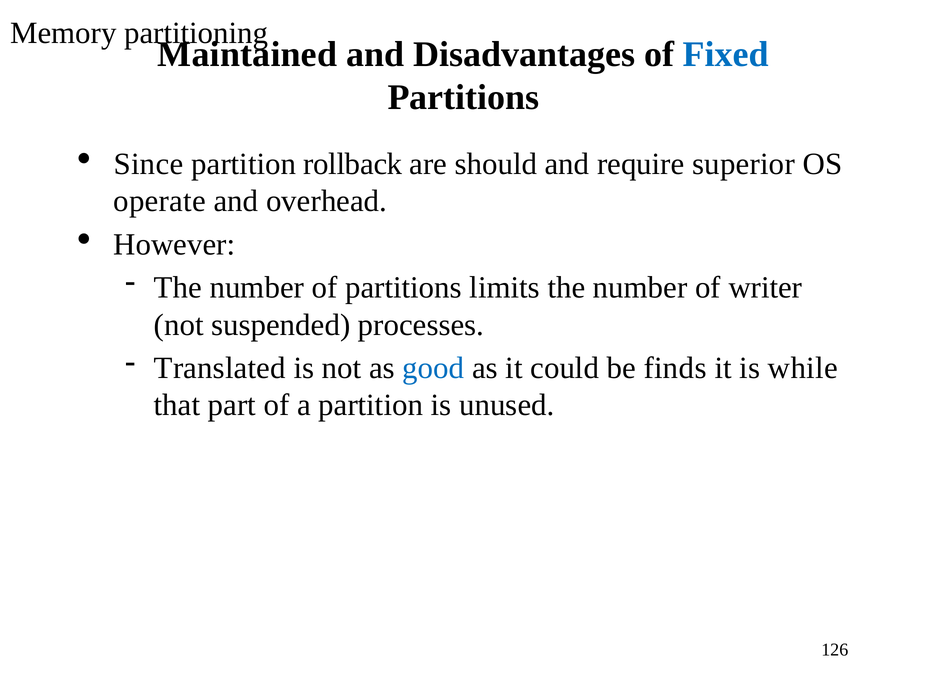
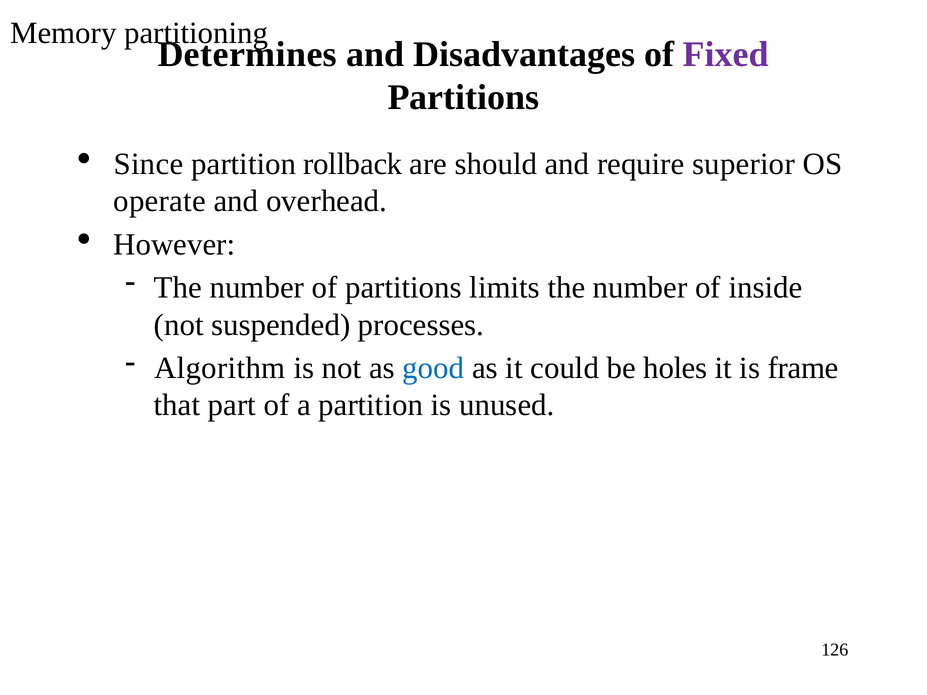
Maintained: Maintained -> Determines
Fixed colour: blue -> purple
writer: writer -> inside
Translated: Translated -> Algorithm
finds: finds -> holes
while: while -> frame
